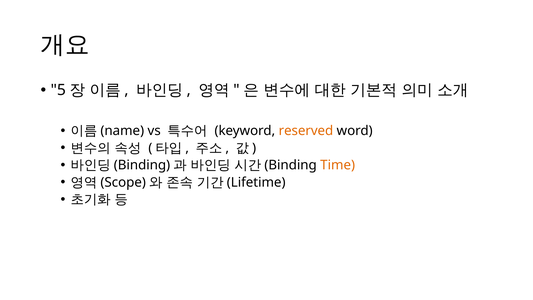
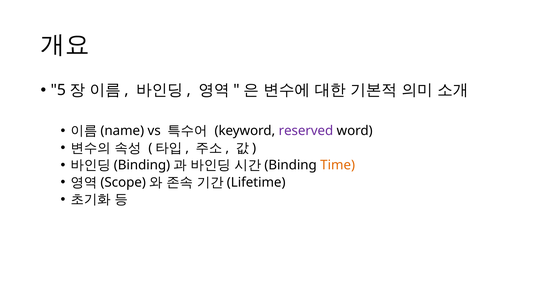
reserved colour: orange -> purple
